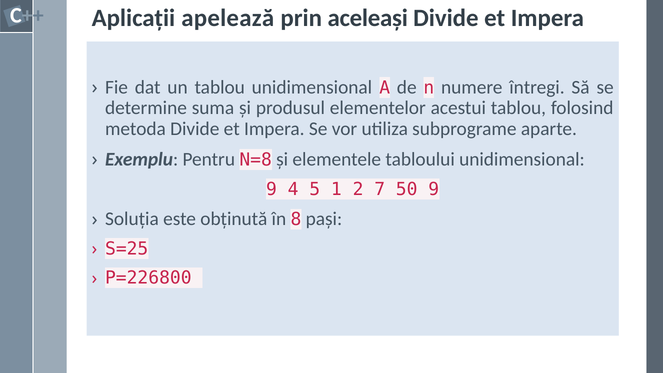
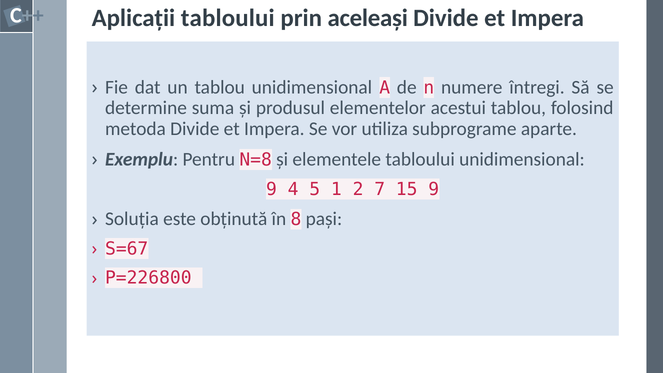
Aplicații apelează: apelează -> tabloului
50: 50 -> 15
S=25: S=25 -> S=67
